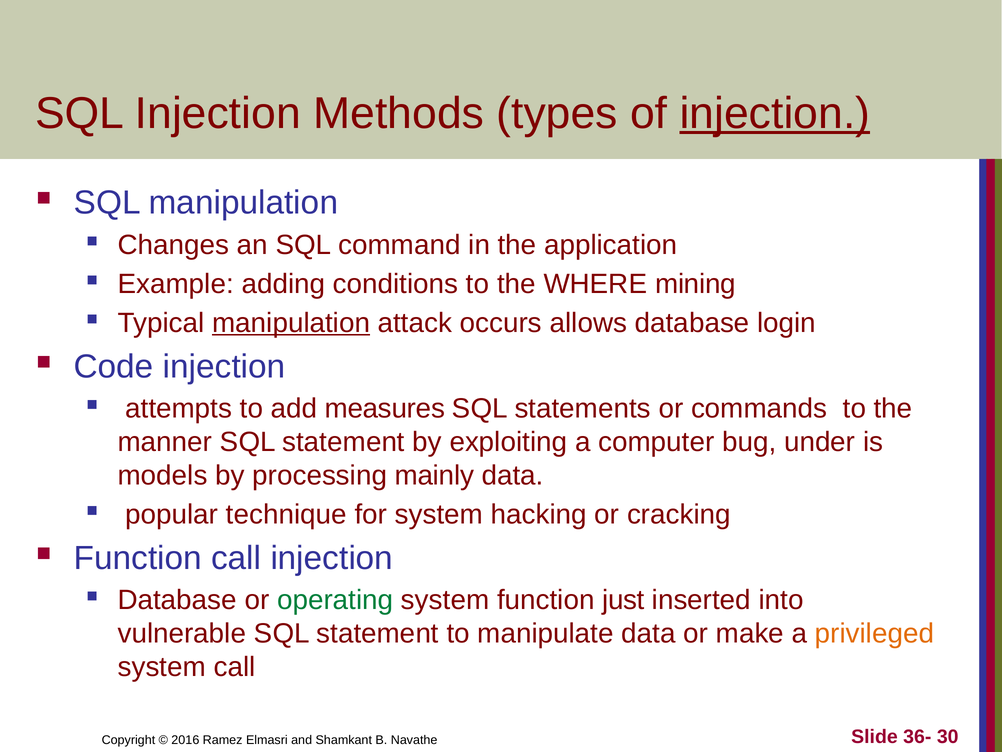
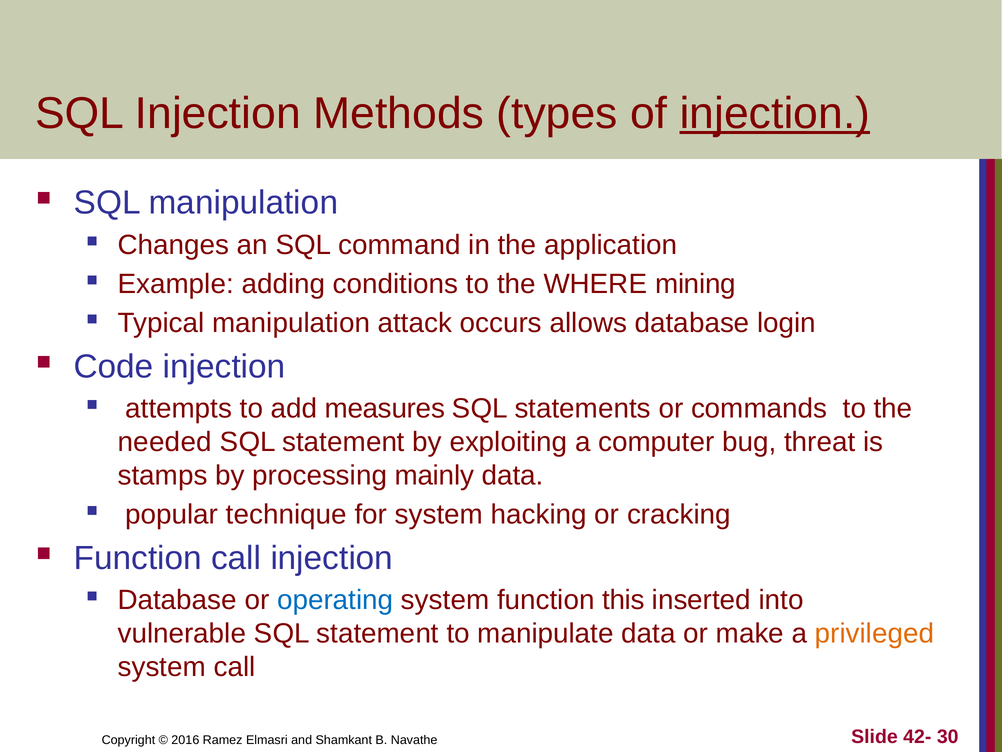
manipulation at (291, 323) underline: present -> none
manner: manner -> needed
under: under -> threat
models: models -> stamps
operating colour: green -> blue
just: just -> this
36-: 36- -> 42-
